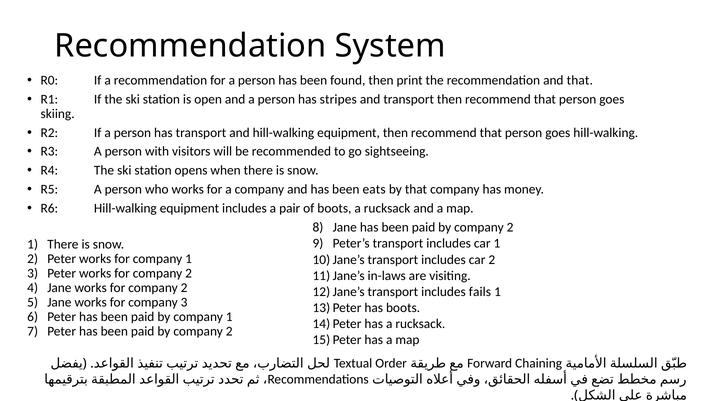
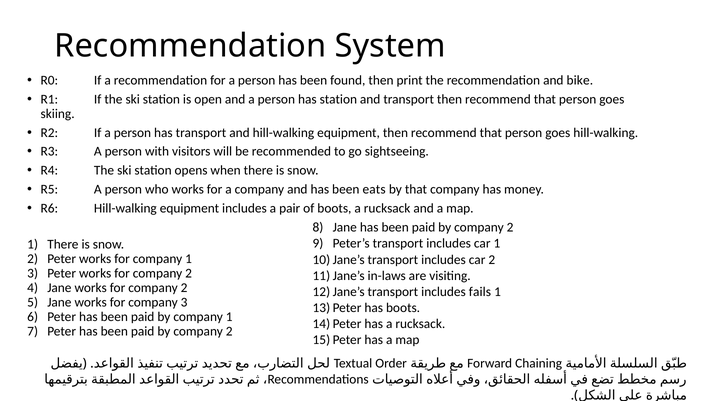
and that: that -> bike
has stripes: stripes -> station
